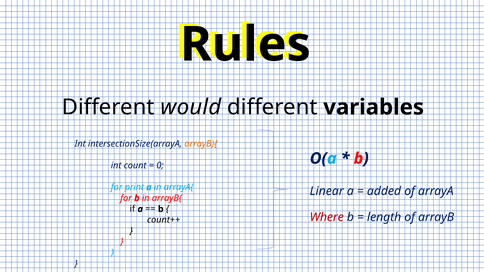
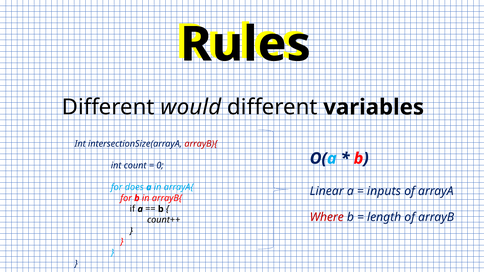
arrayB){ colour: orange -> red
print: print -> does
added: added -> inputs
